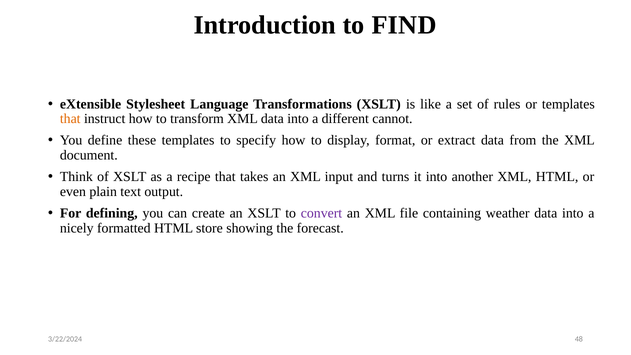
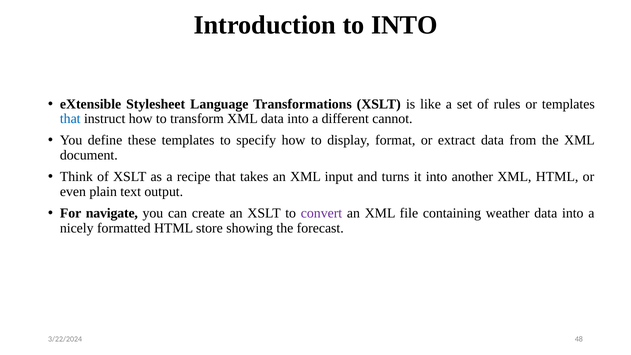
to FIND: FIND -> INTO
that at (70, 119) colour: orange -> blue
defining: defining -> navigate
